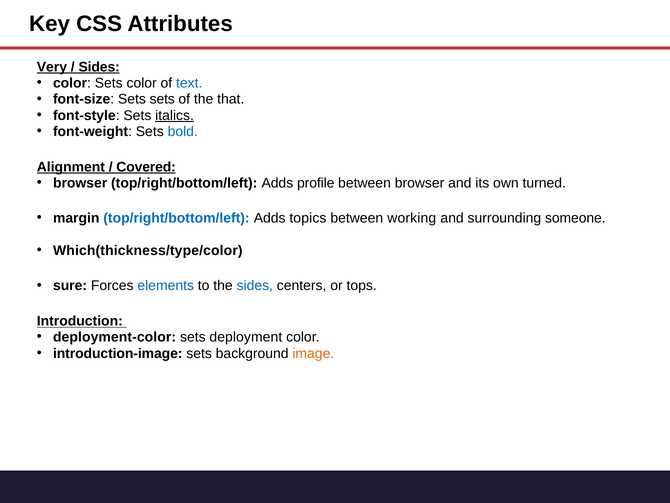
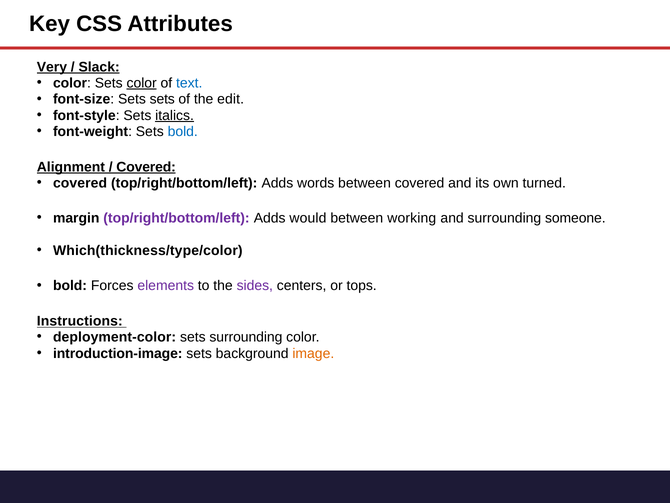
Sides at (99, 67): Sides -> Slack
color at (142, 83) underline: none -> present
that: that -> edit
browser at (80, 183): browser -> covered
profile: profile -> words
between browser: browser -> covered
top/right/bottom/left at (176, 218) colour: blue -> purple
topics: topics -> would
sure at (70, 286): sure -> bold
elements colour: blue -> purple
sides at (255, 286) colour: blue -> purple
Introduction: Introduction -> Instructions
sets deployment: deployment -> surrounding
